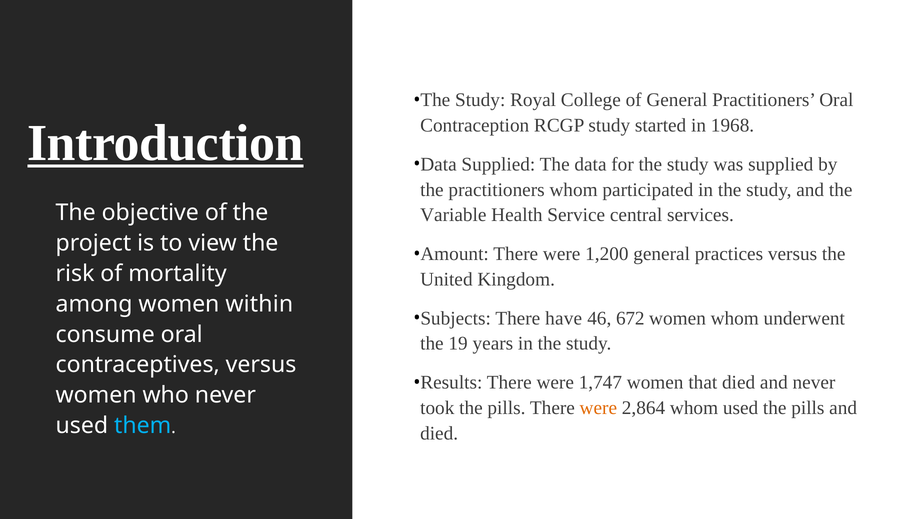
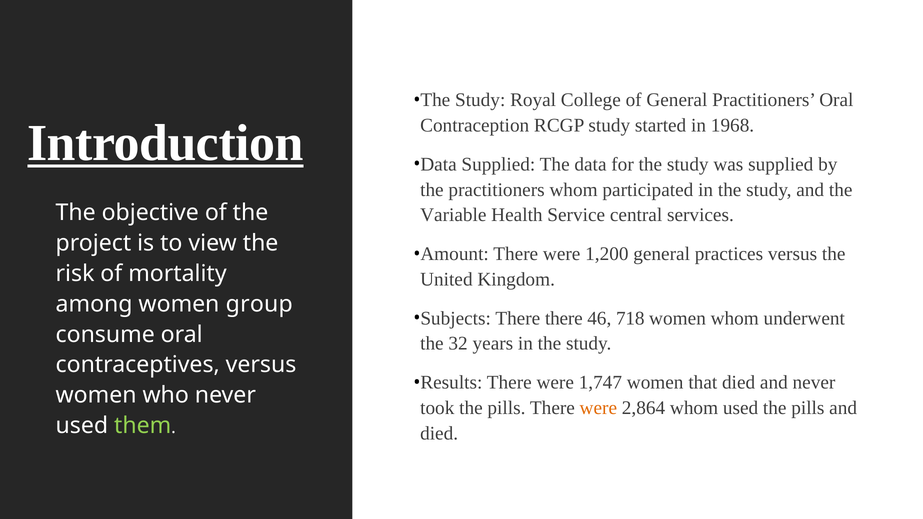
within: within -> group
There have: have -> there
672: 672 -> 718
19: 19 -> 32
them colour: light blue -> light green
